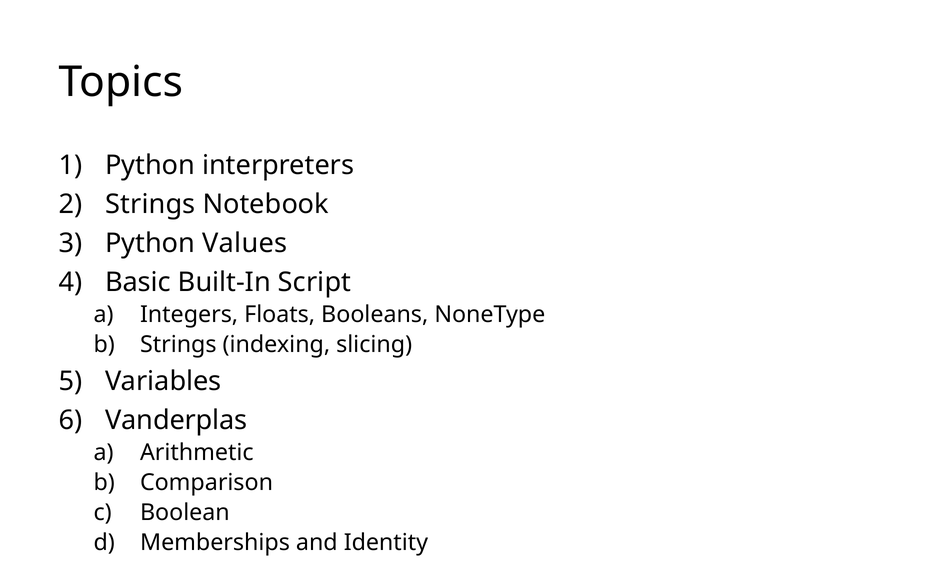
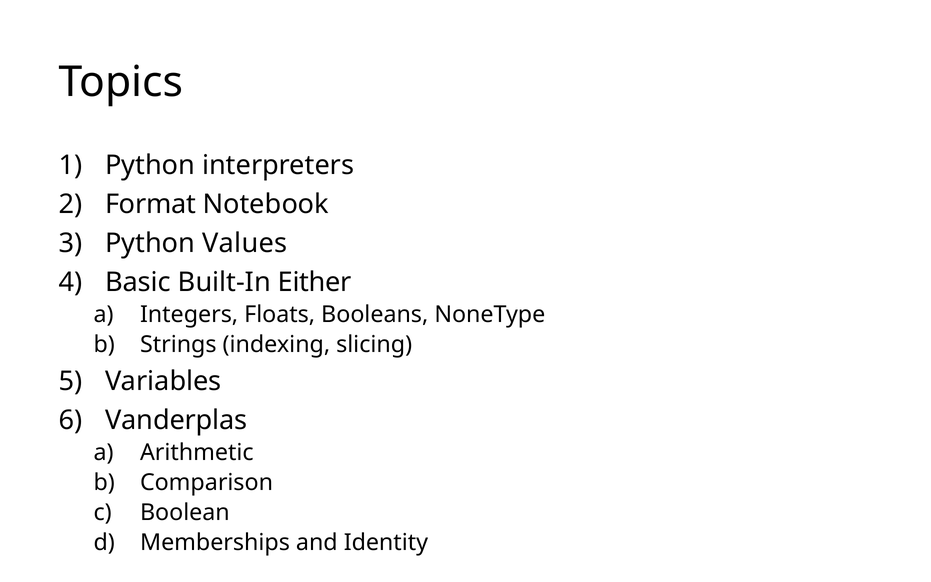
Strings at (150, 204): Strings -> Format
Script: Script -> Either
